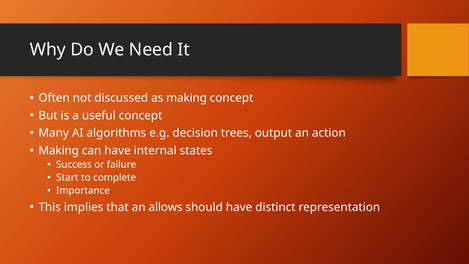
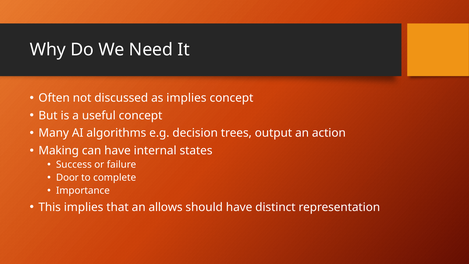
as making: making -> implies
Start: Start -> Door
